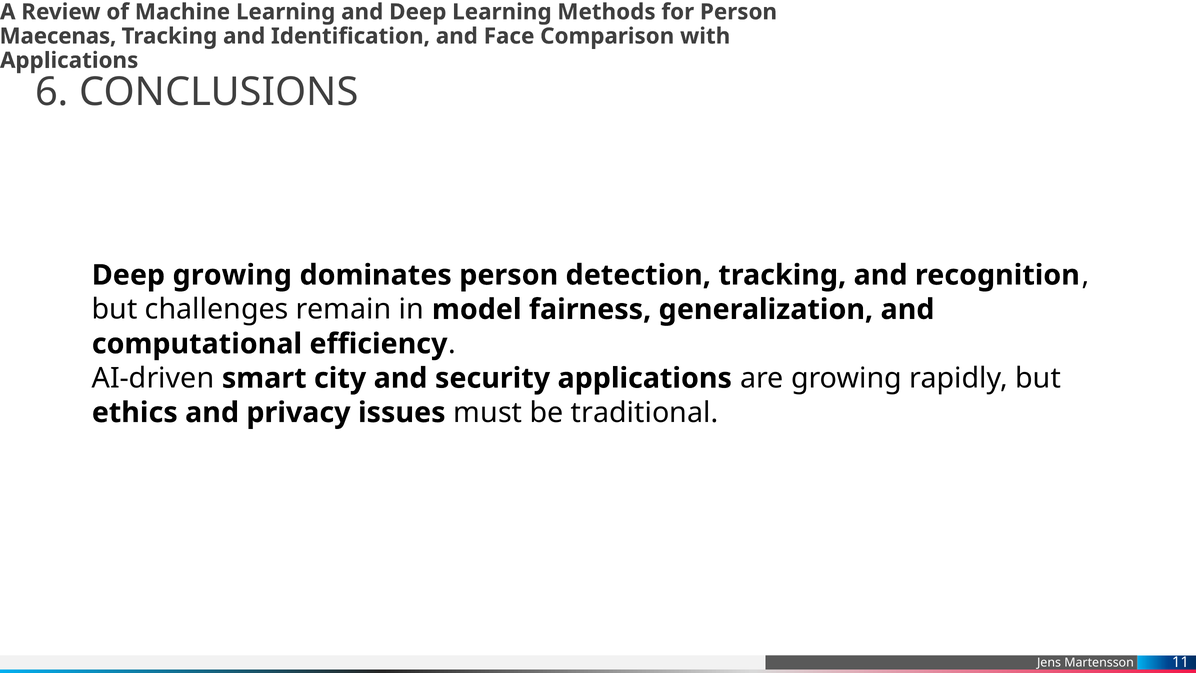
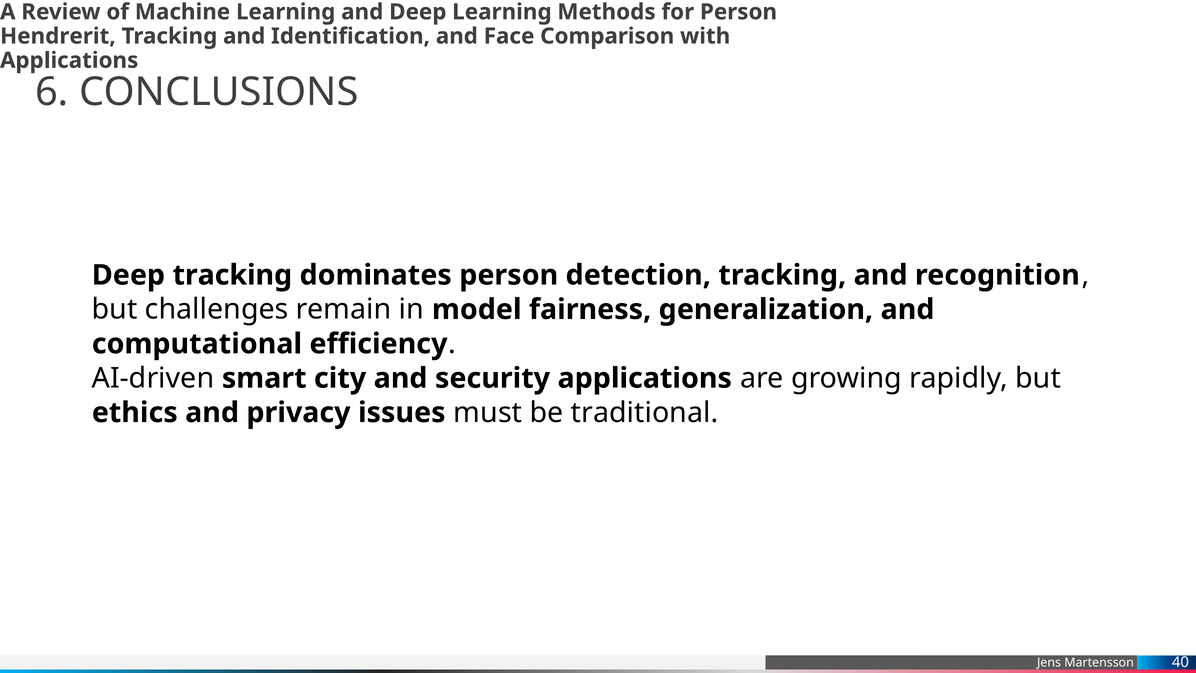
Maecenas: Maecenas -> Hendrerit
Deep growing: growing -> tracking
11: 11 -> 40
